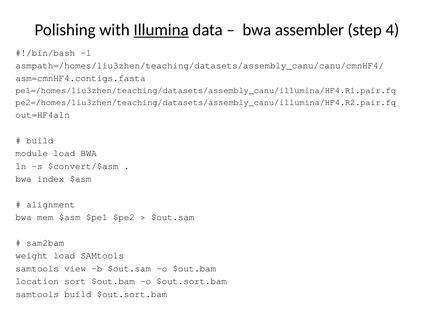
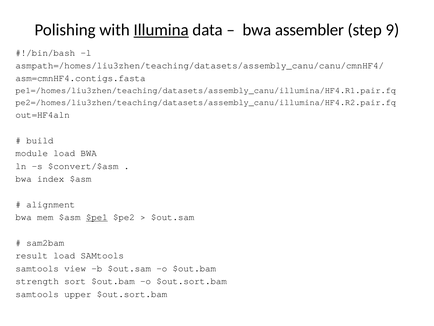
4: 4 -> 9
$pe1 underline: none -> present
weight: weight -> result
location: location -> strength
samtools build: build -> upper
